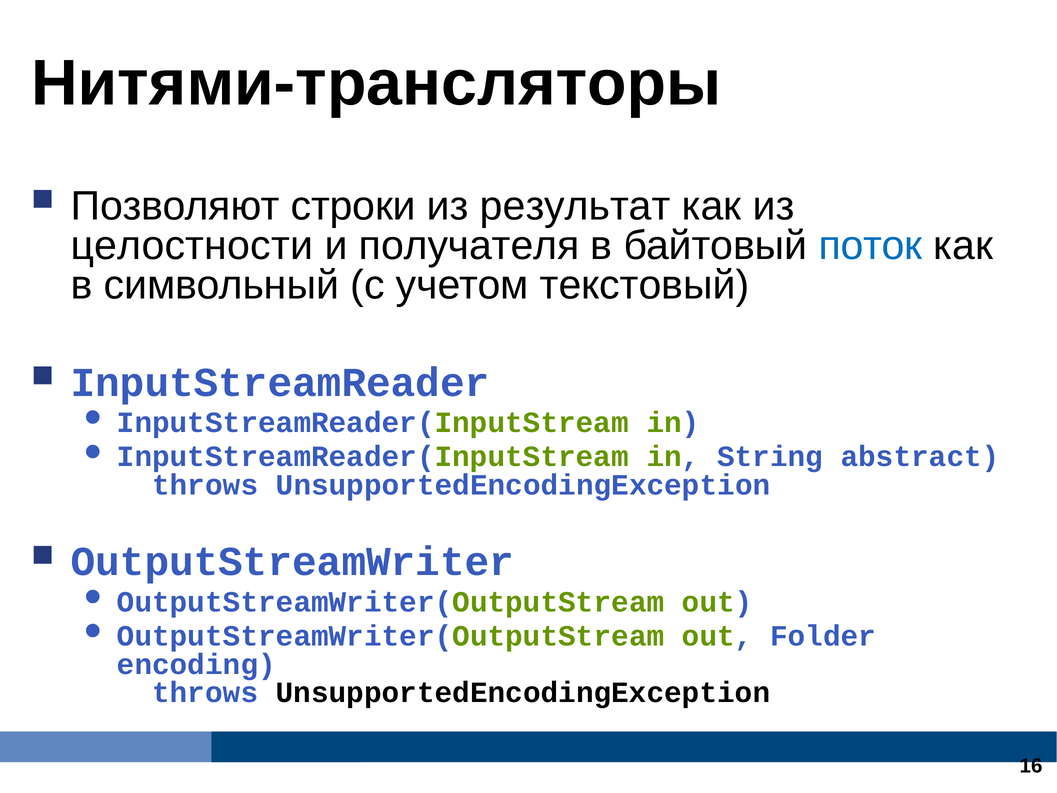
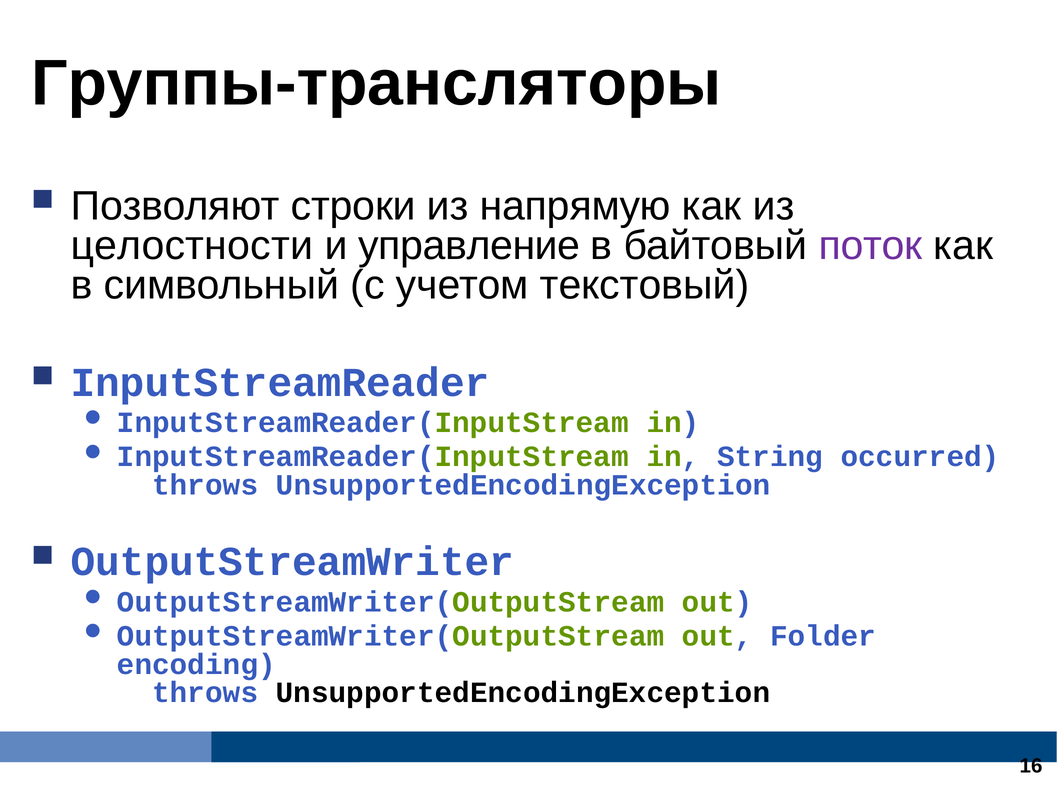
Нитями-трансляторы: Нитями-трансляторы -> Группы-трансляторы
результат: результат -> напрямую
получателя: получателя -> управление
поток colour: blue -> purple
abstract: abstract -> occurred
